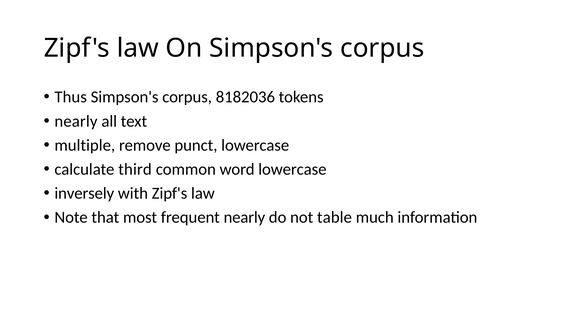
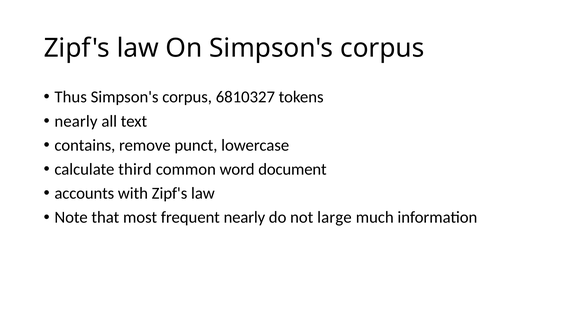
8182036: 8182036 -> 6810327
multiple: multiple -> contains
word lowercase: lowercase -> document
inversely: inversely -> accounts
table: table -> large
